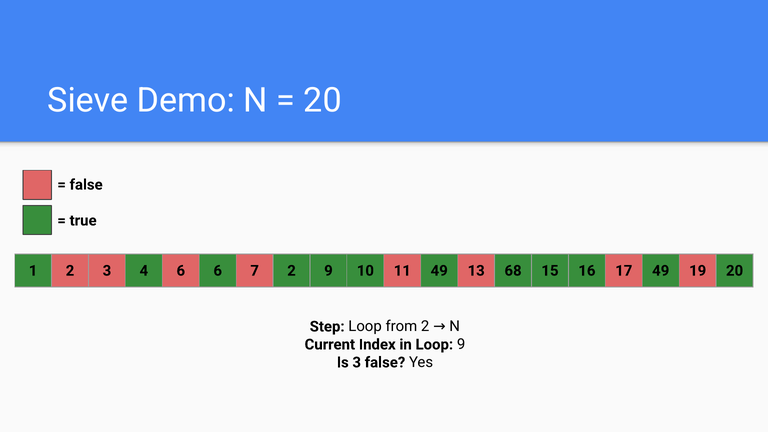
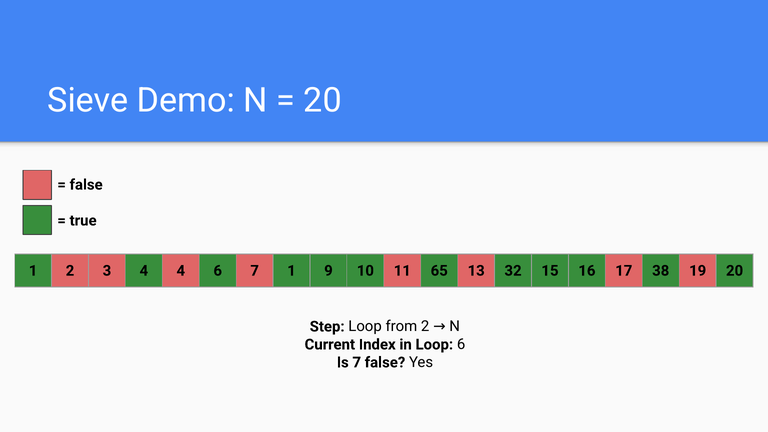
4 6: 6 -> 4
7 2: 2 -> 1
11 49: 49 -> 65
68: 68 -> 32
17 49: 49 -> 38
Loop 9: 9 -> 6
Is 3: 3 -> 7
